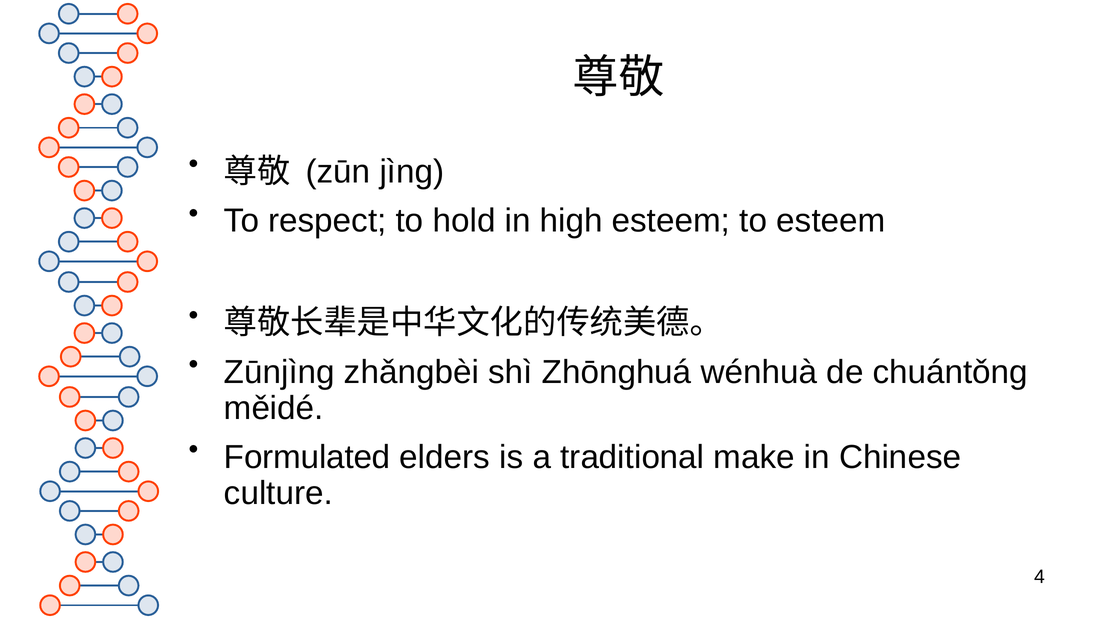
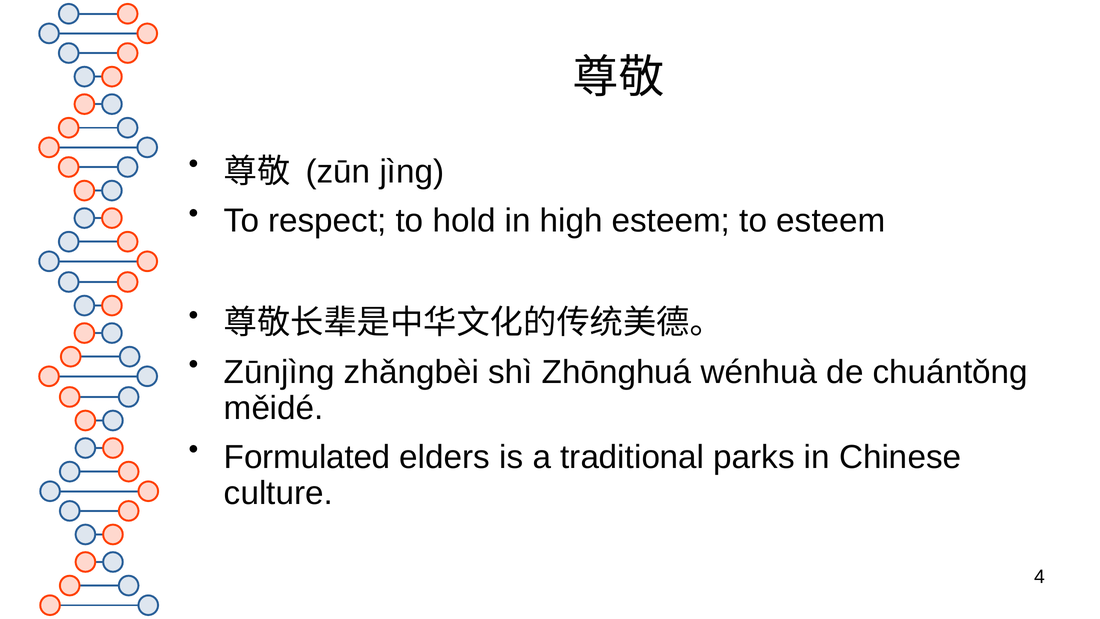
make: make -> parks
